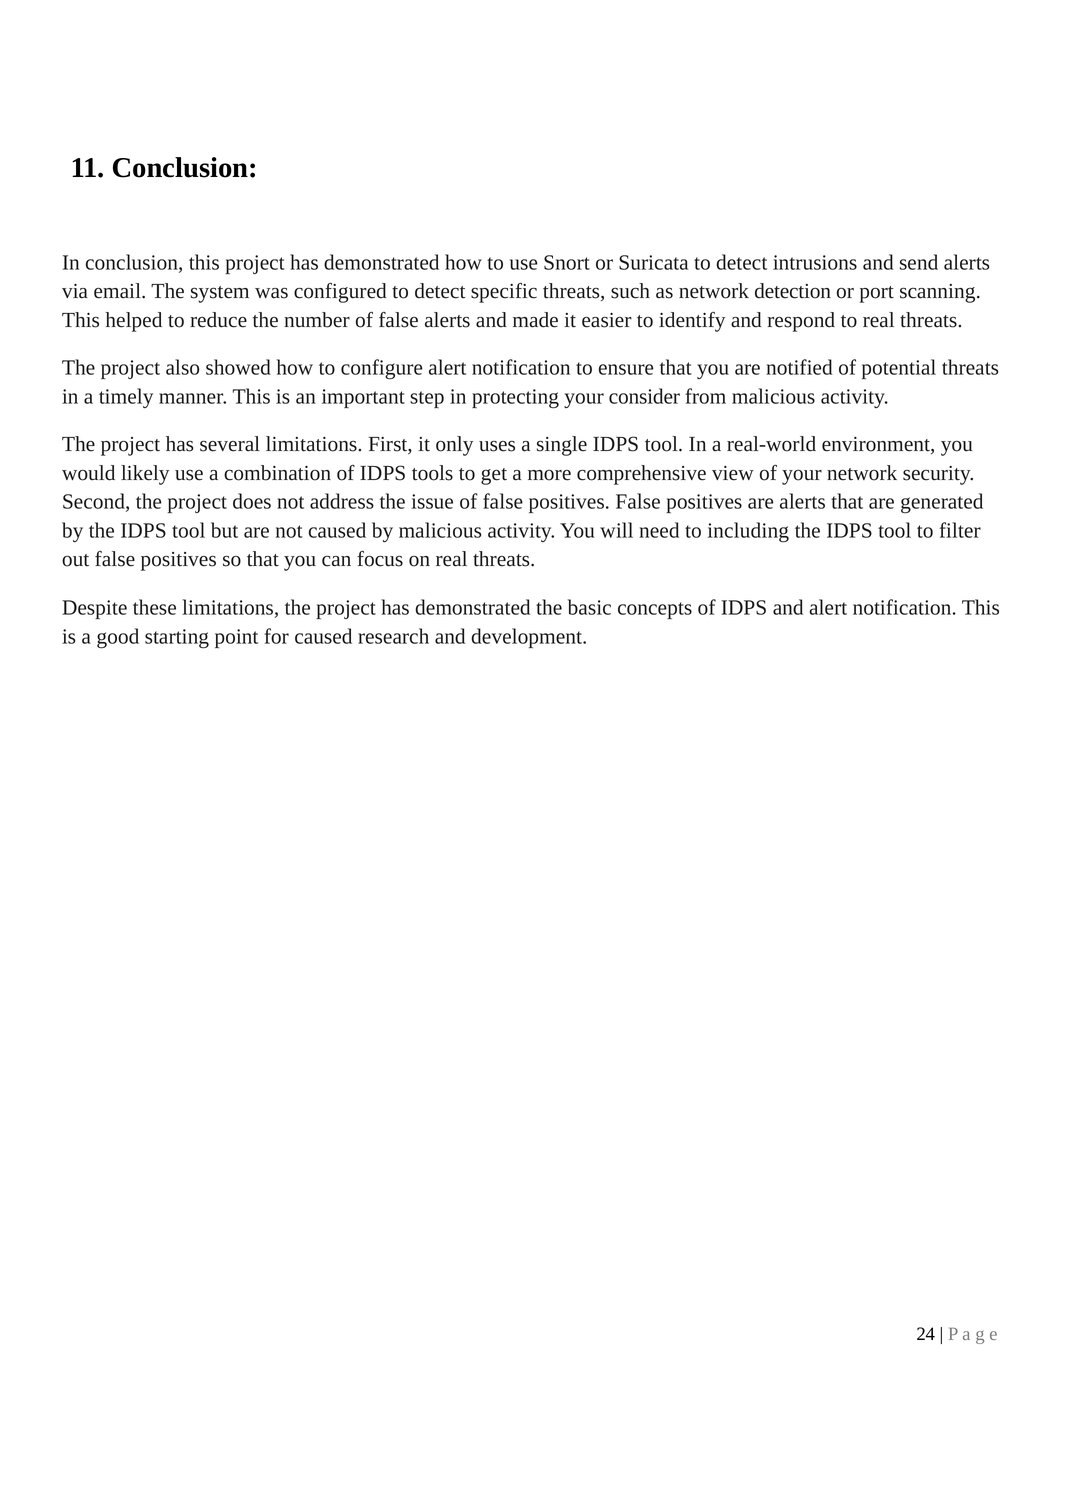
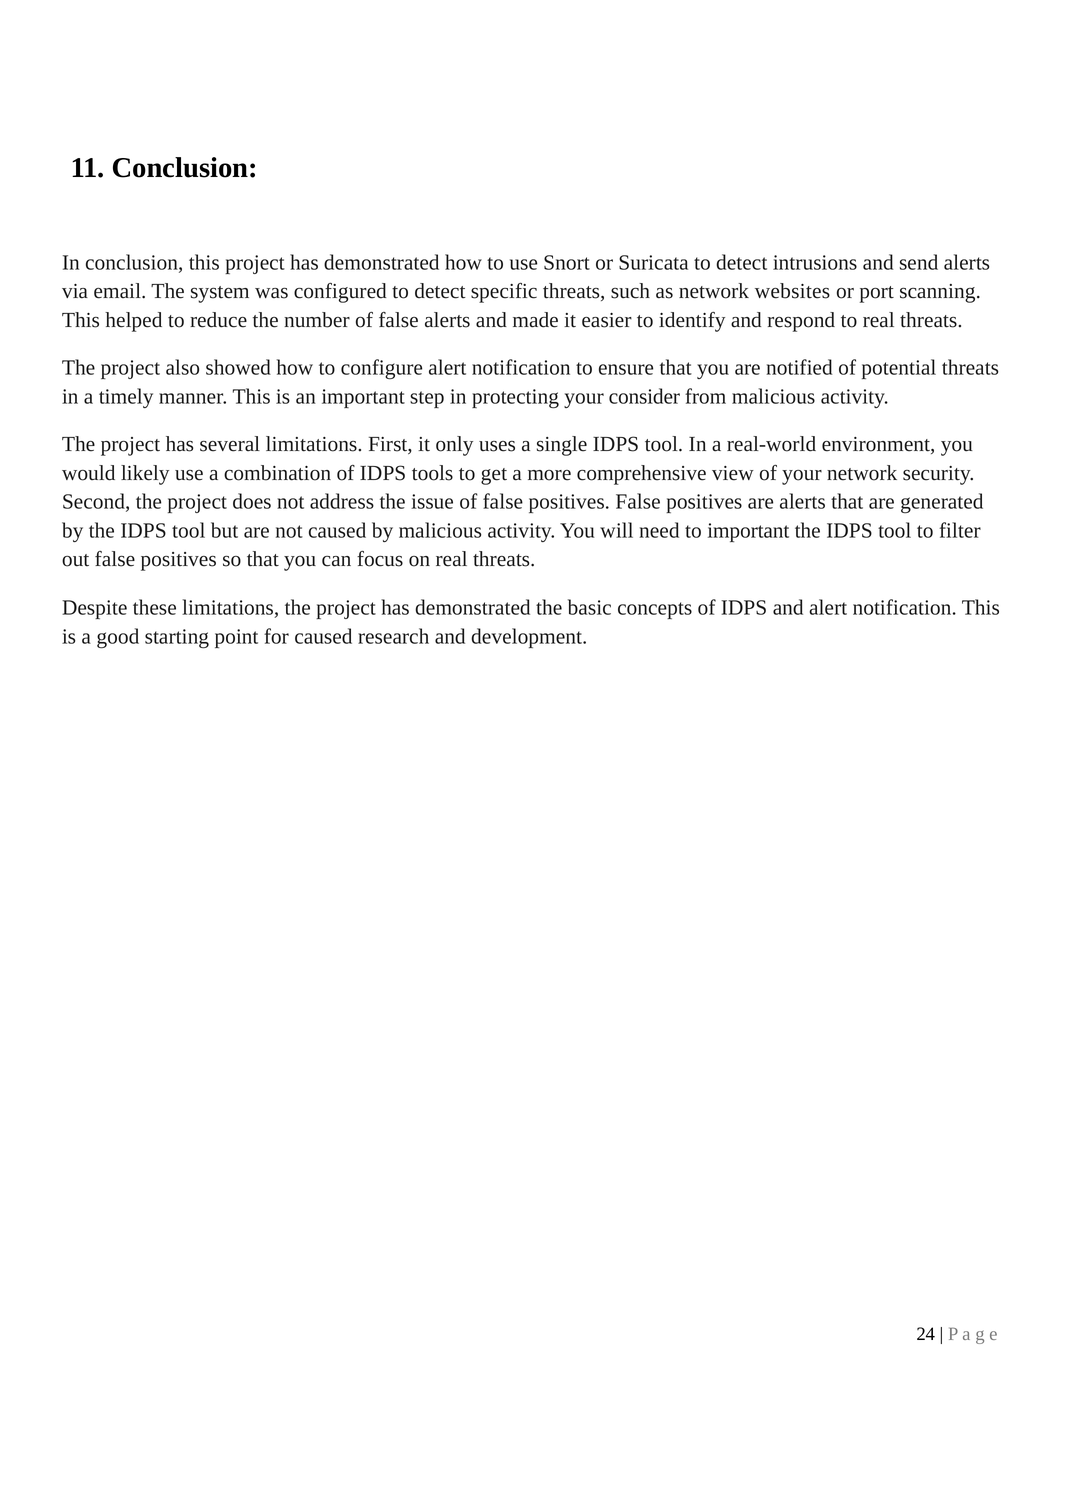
detection: detection -> websites
to including: including -> important
